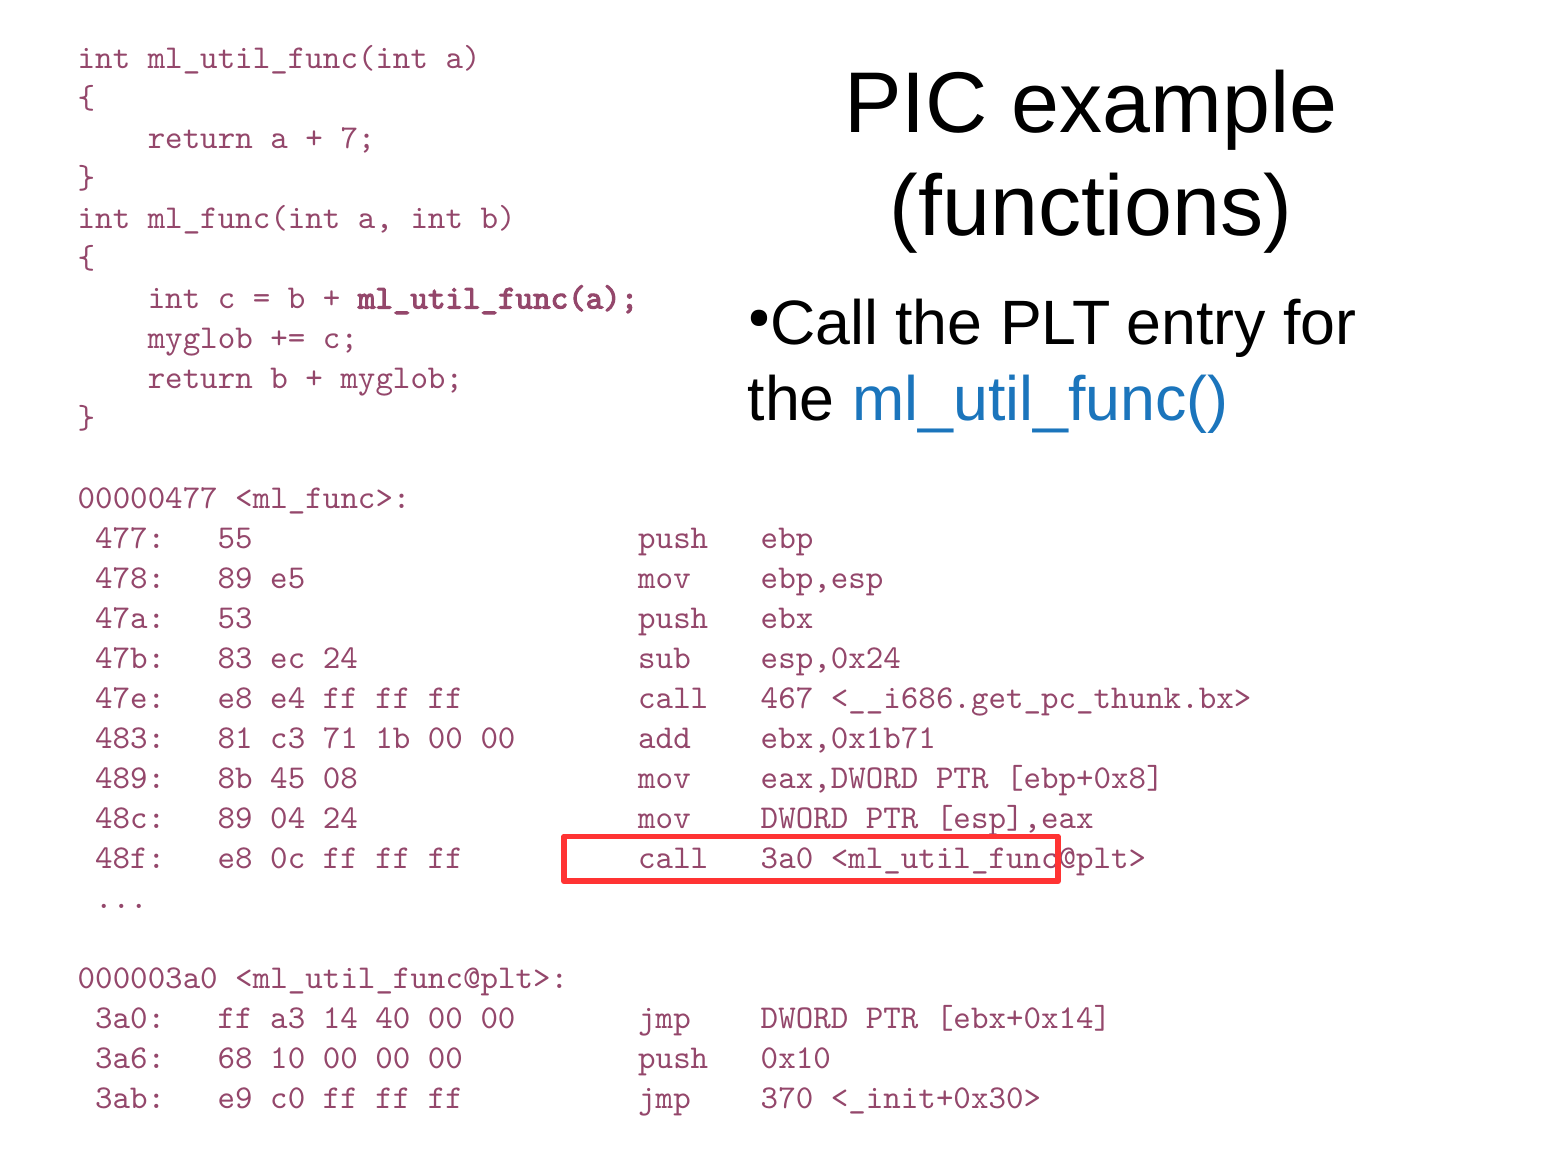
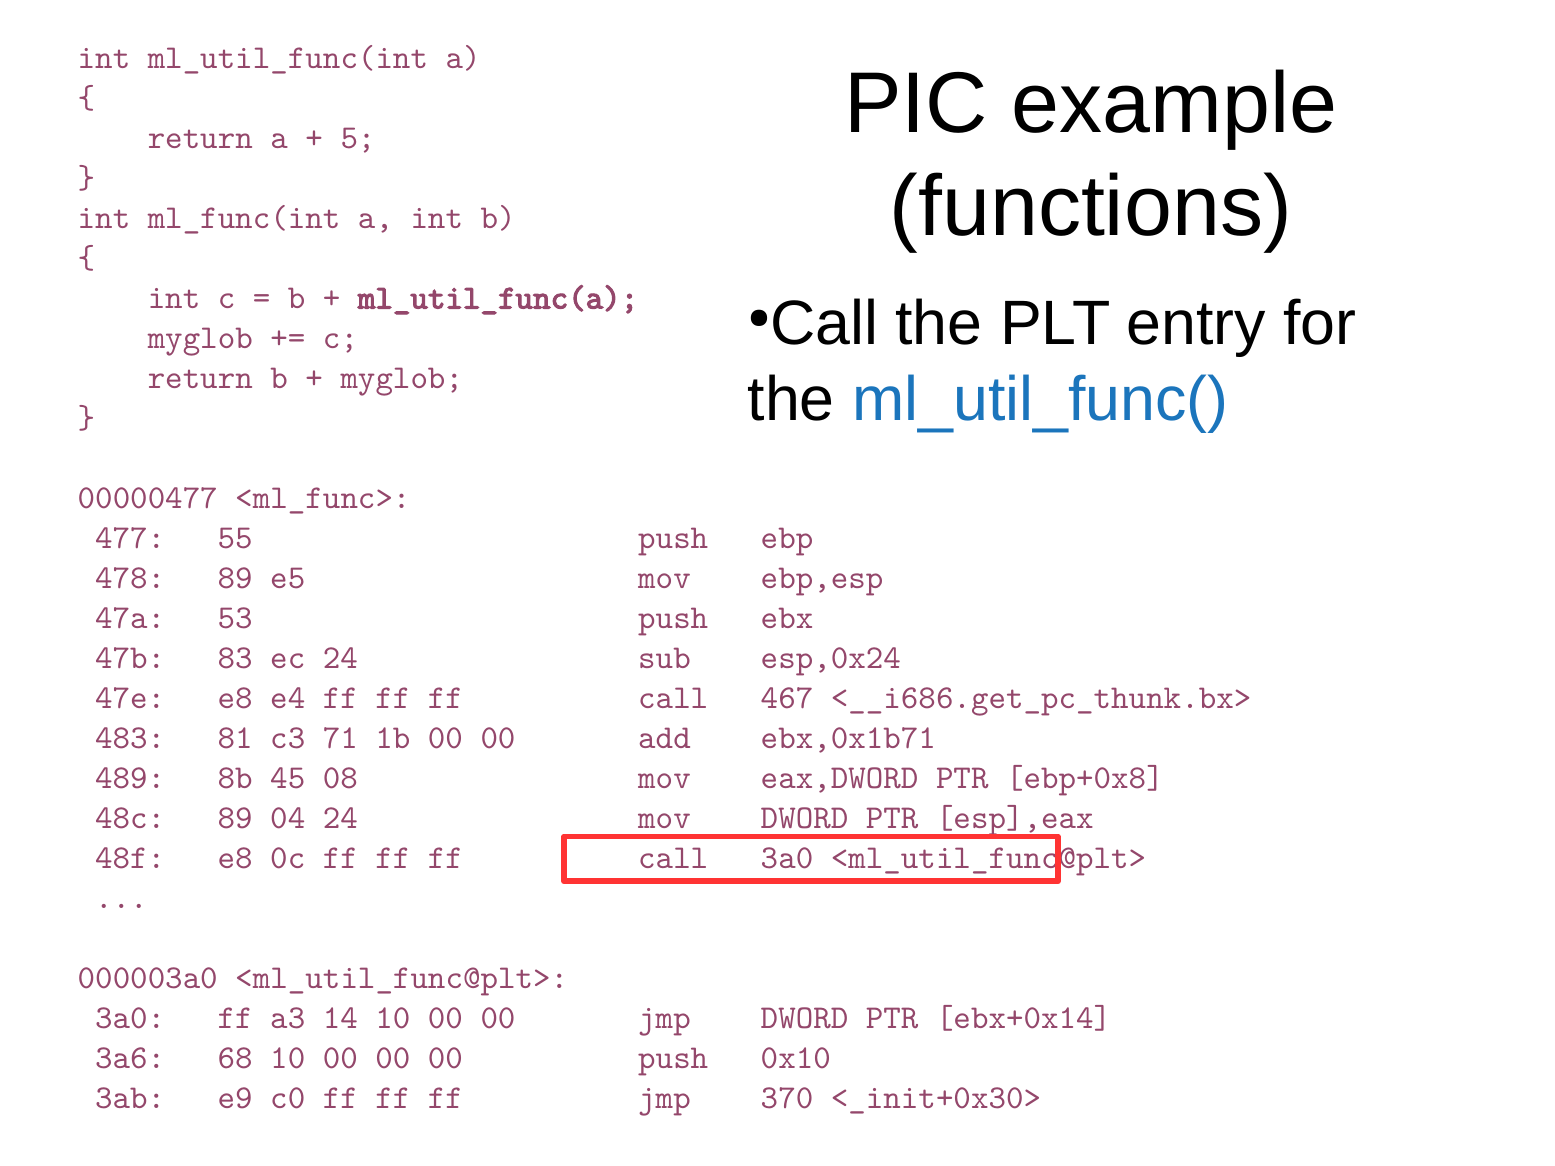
7: 7 -> 5
14 40: 40 -> 10
